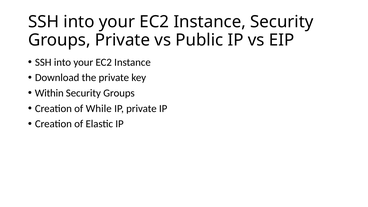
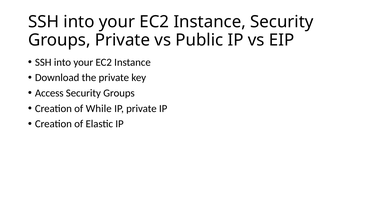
Within: Within -> Access
